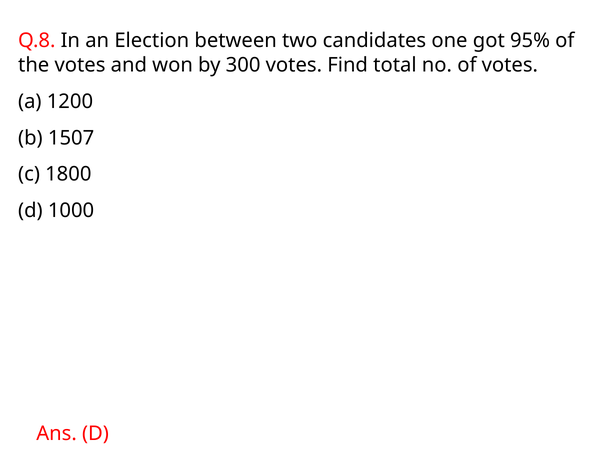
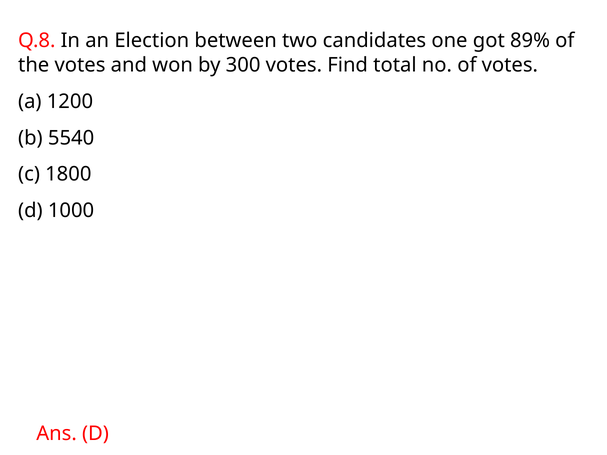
95%: 95% -> 89%
1507: 1507 -> 5540
